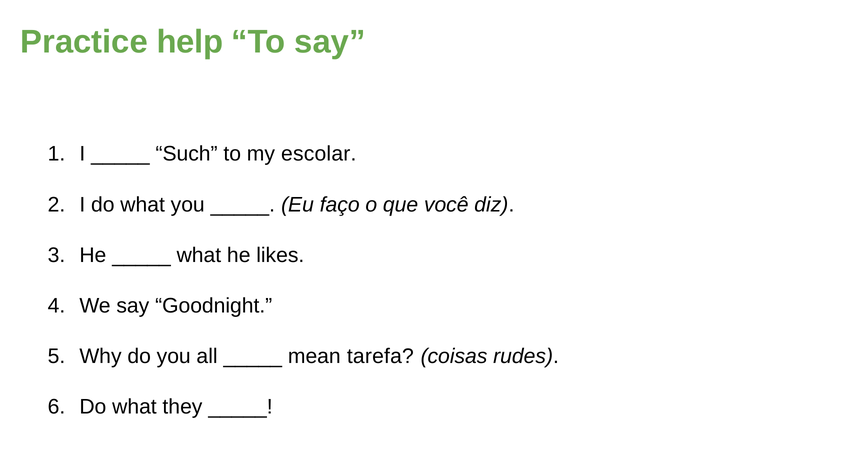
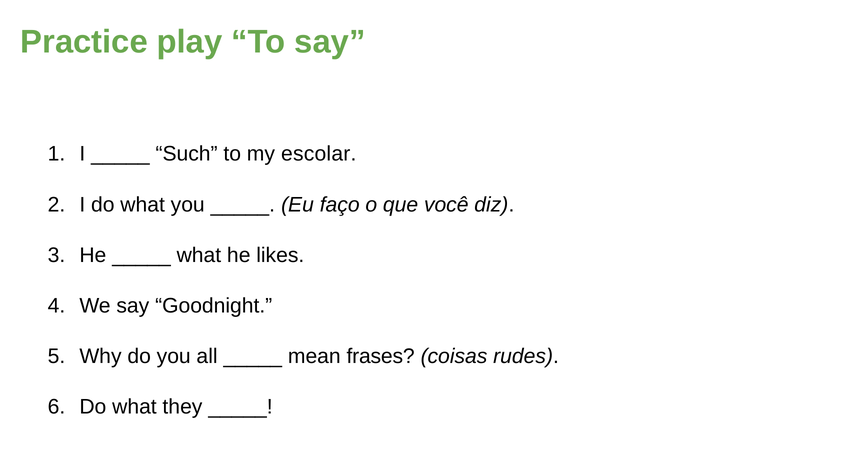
help: help -> play
tarefa: tarefa -> frases
